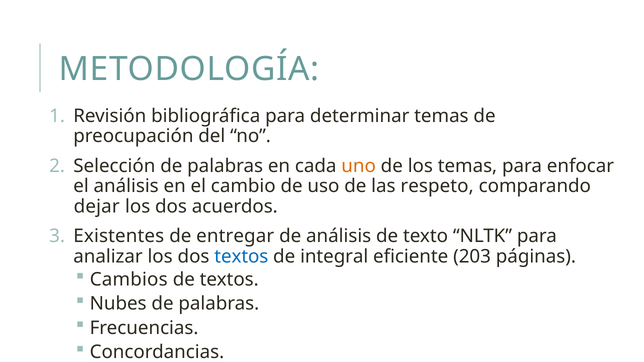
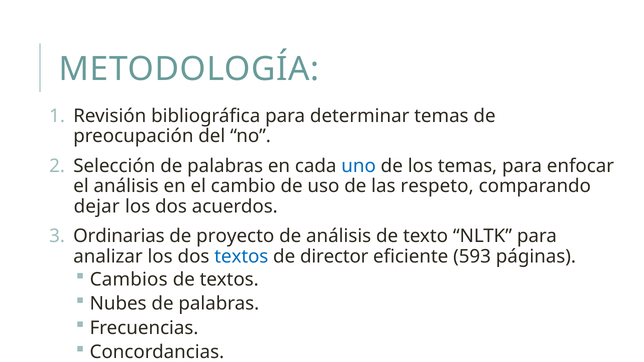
uno colour: orange -> blue
Existentes: Existentes -> Ordinarias
entregar: entregar -> proyecto
integral: integral -> director
203: 203 -> 593
